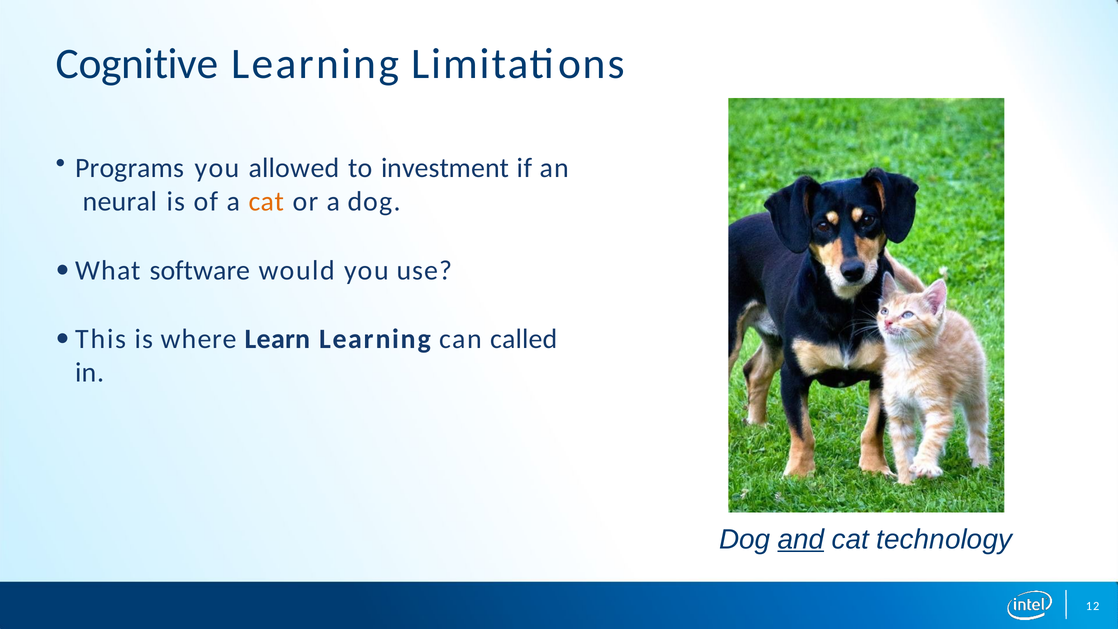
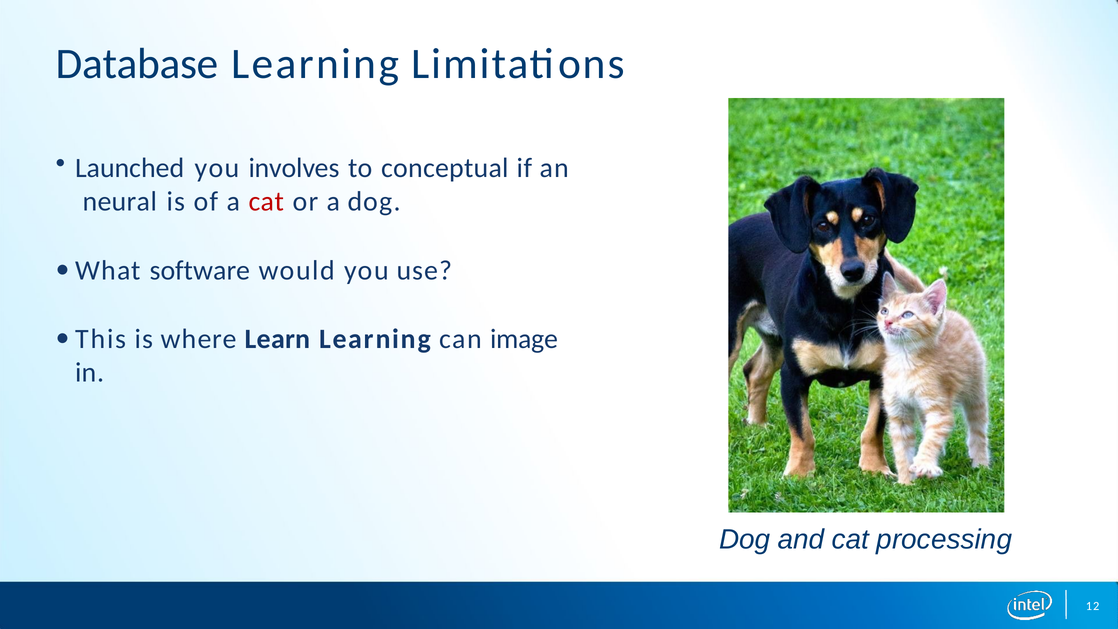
Cognitive: Cognitive -> Database
Programs: Programs -> Launched
allowed: allowed -> involves
investment: investment -> conceptual
cat at (266, 202) colour: orange -> red
called: called -> image
and underline: present -> none
technology: technology -> processing
